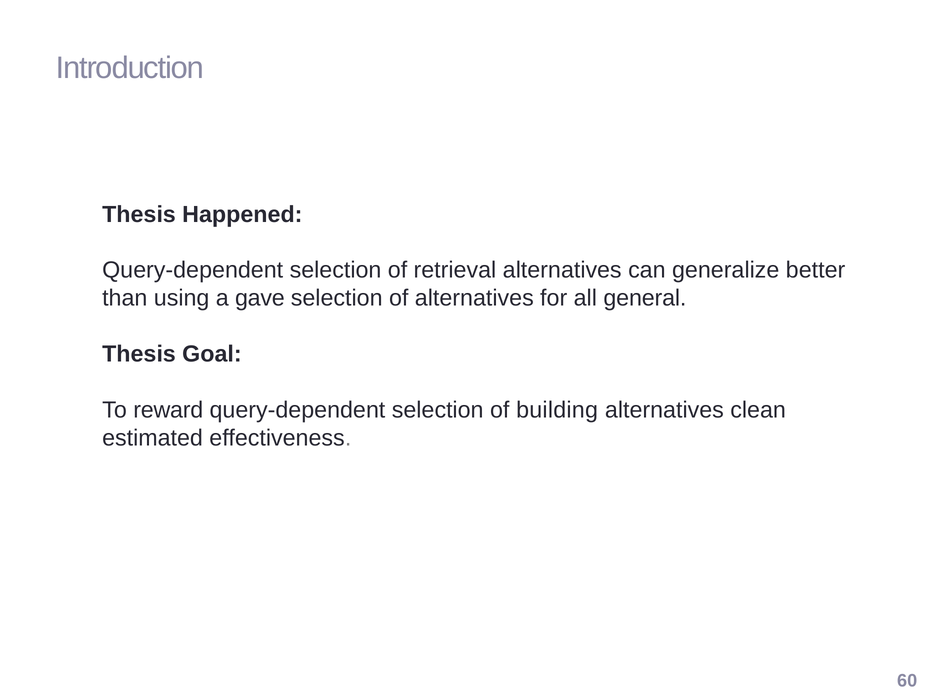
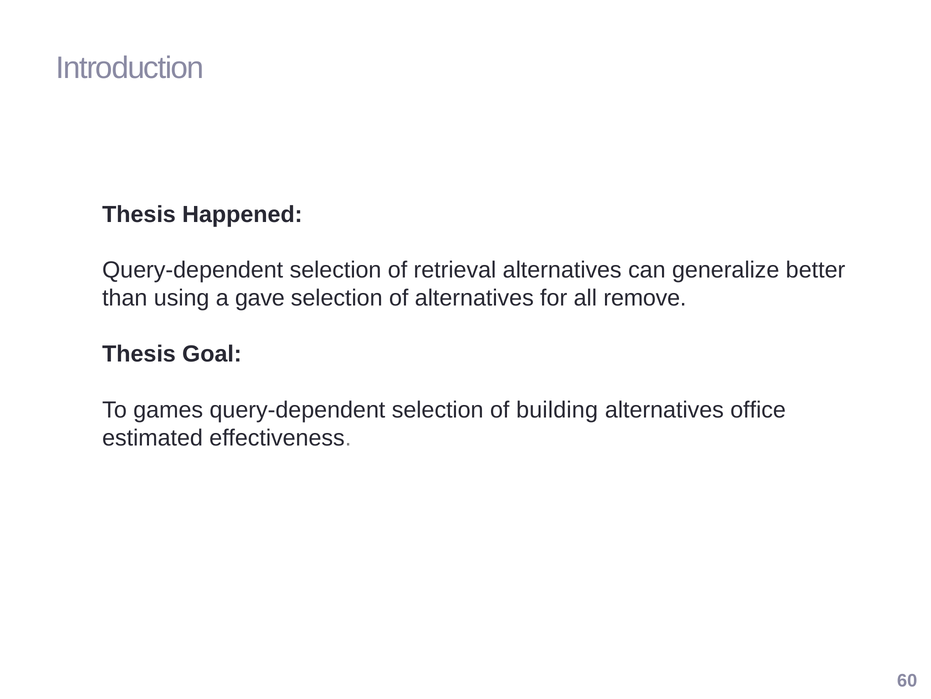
general: general -> remove
reward: reward -> games
clean: clean -> office
